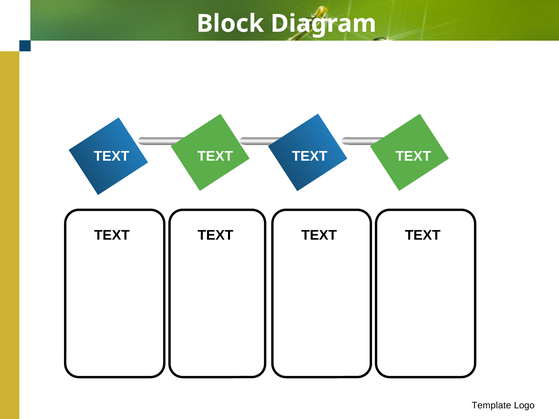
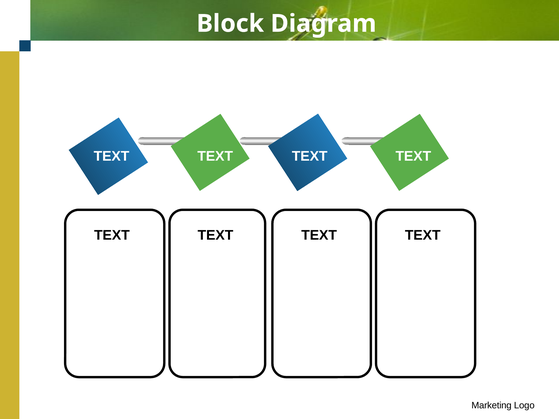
Template: Template -> Marketing
